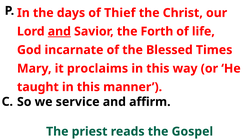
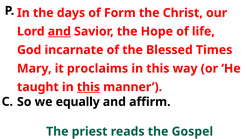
Thief: Thief -> Form
Forth: Forth -> Hope
this at (88, 87) underline: none -> present
service: service -> equally
